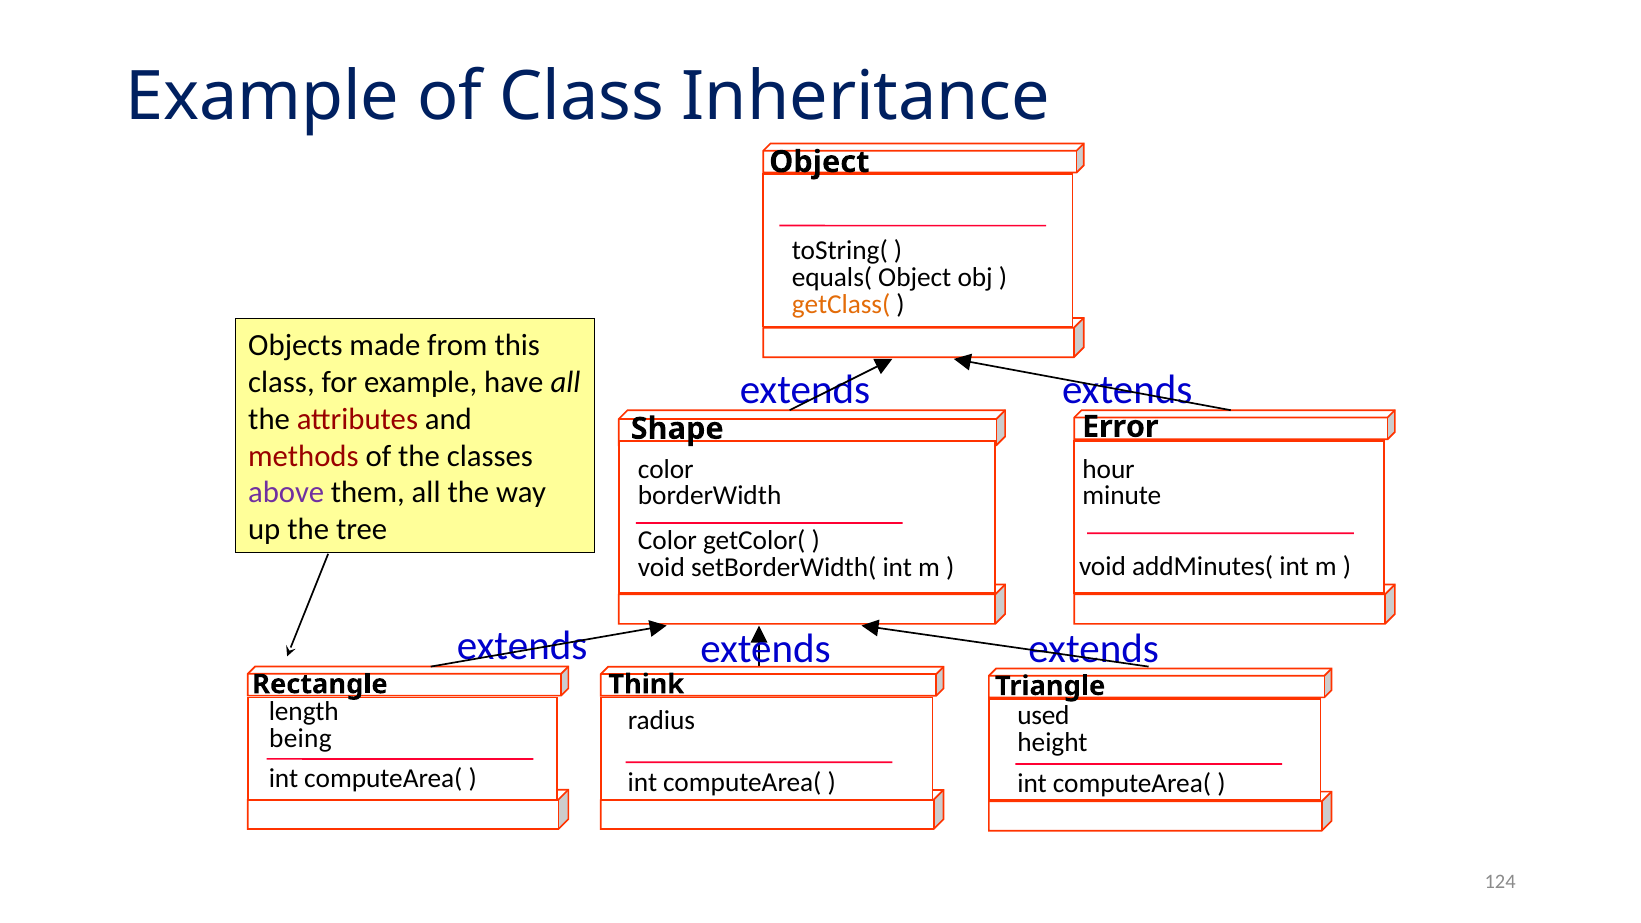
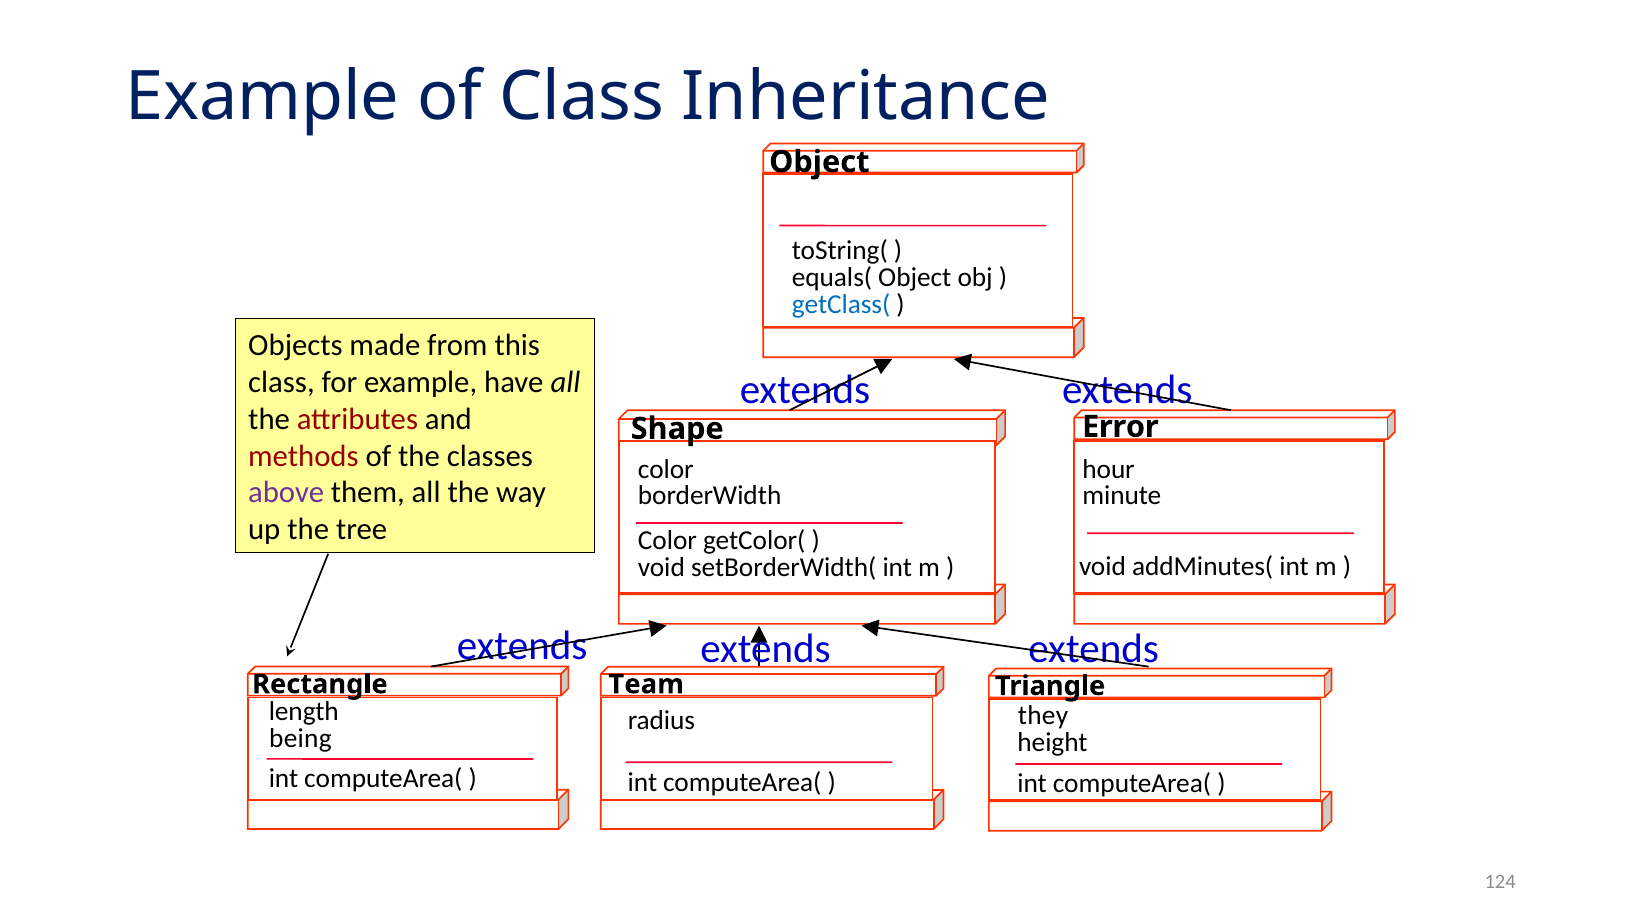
getClass( colour: orange -> blue
Think: Think -> Team
used: used -> they
